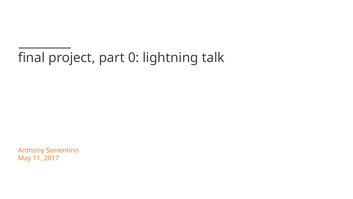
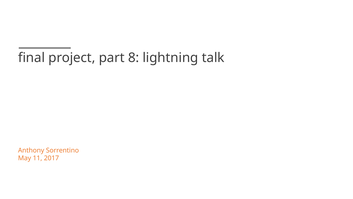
0: 0 -> 8
